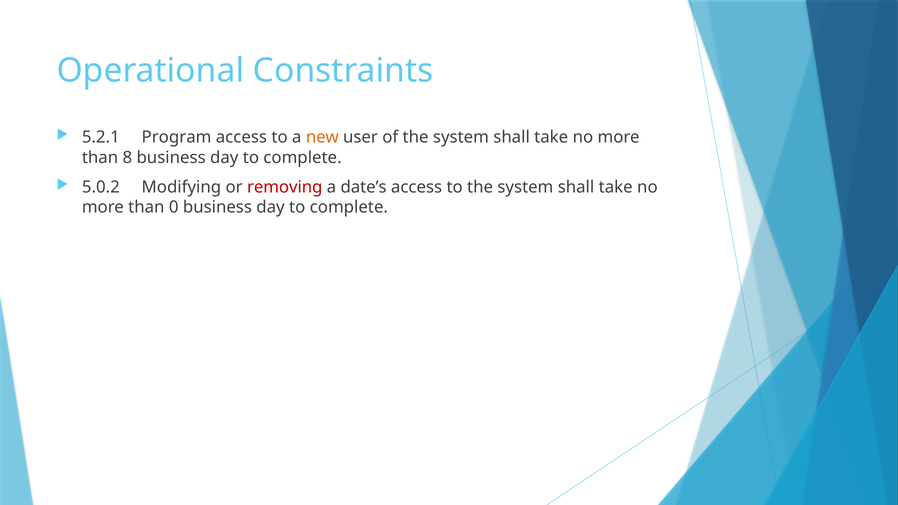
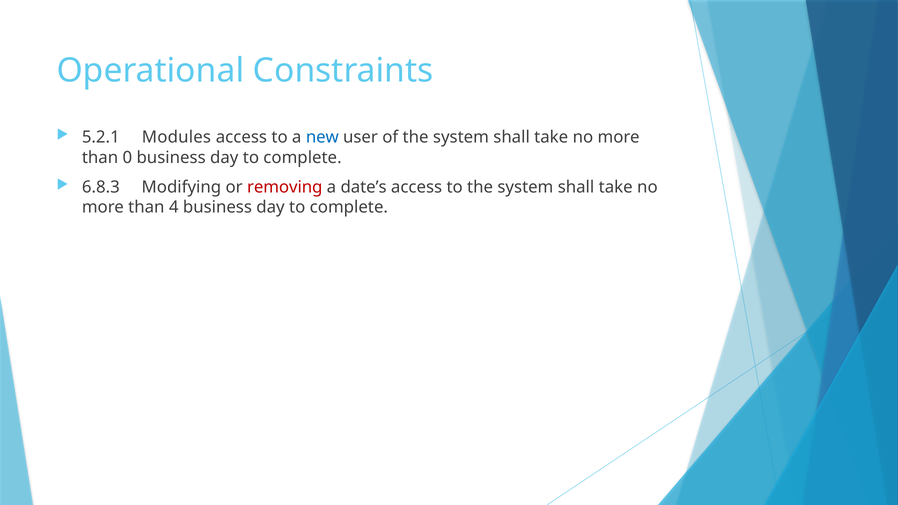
Program: Program -> Modules
new colour: orange -> blue
8: 8 -> 0
5.0.2: 5.0.2 -> 6.8.3
0: 0 -> 4
